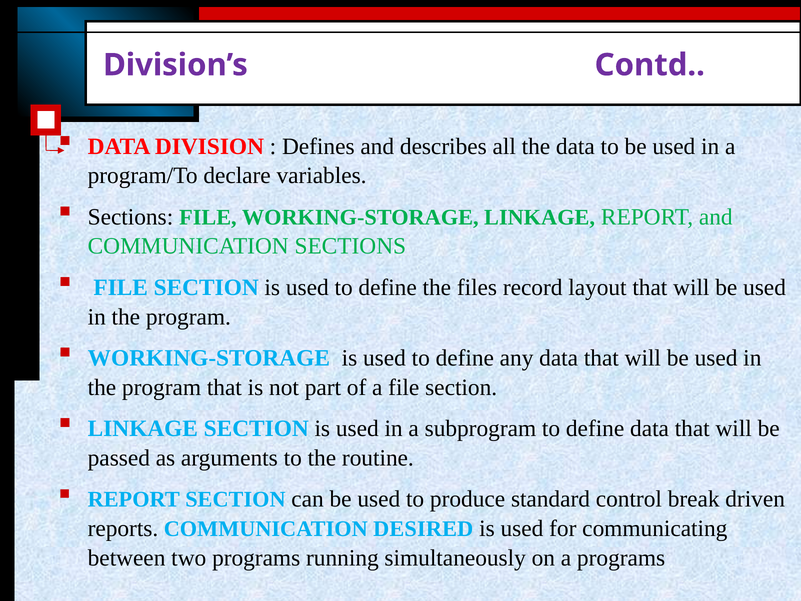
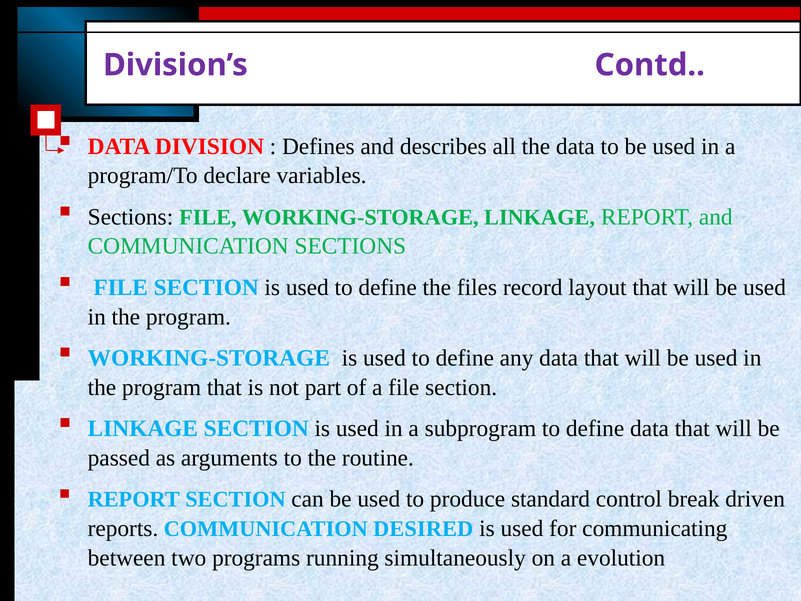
a programs: programs -> evolution
